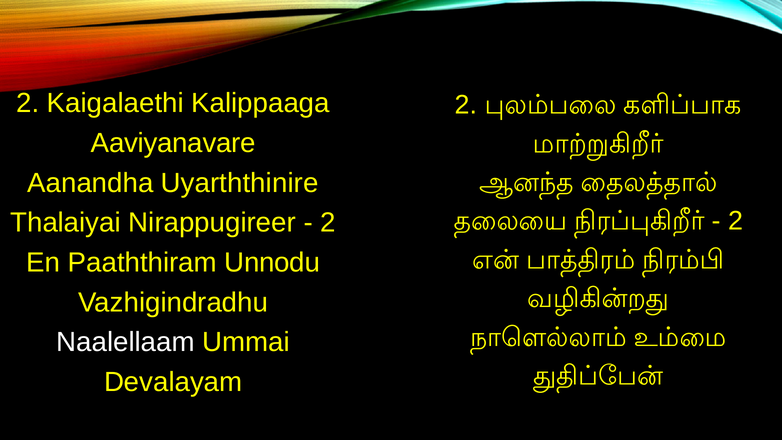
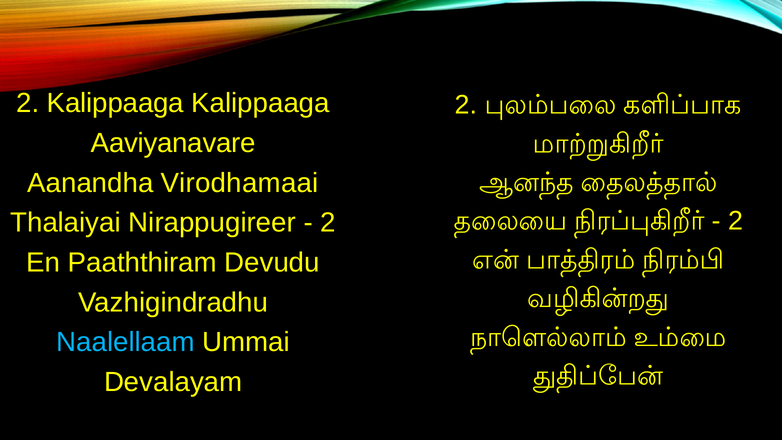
2 Kaigalaethi: Kaigalaethi -> Kalippaaga
Uyarththinire: Uyarththinire -> Virodhamaai
Unnodu: Unnodu -> Devudu
Naalellaam colour: white -> light blue
